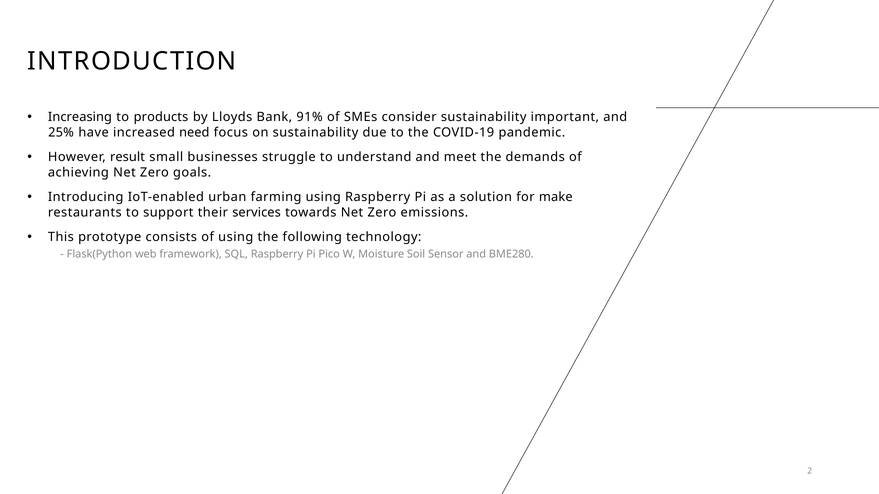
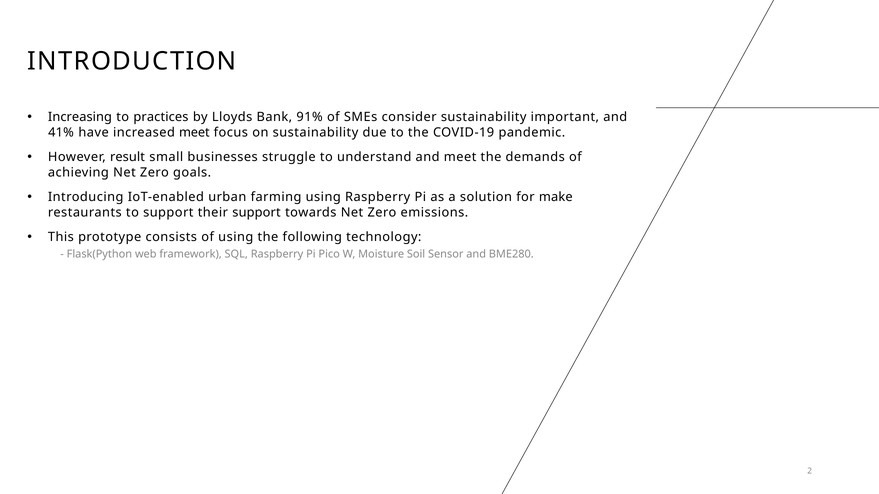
products: products -> practices
25%: 25% -> 41%
increased need: need -> meet
their services: services -> support
